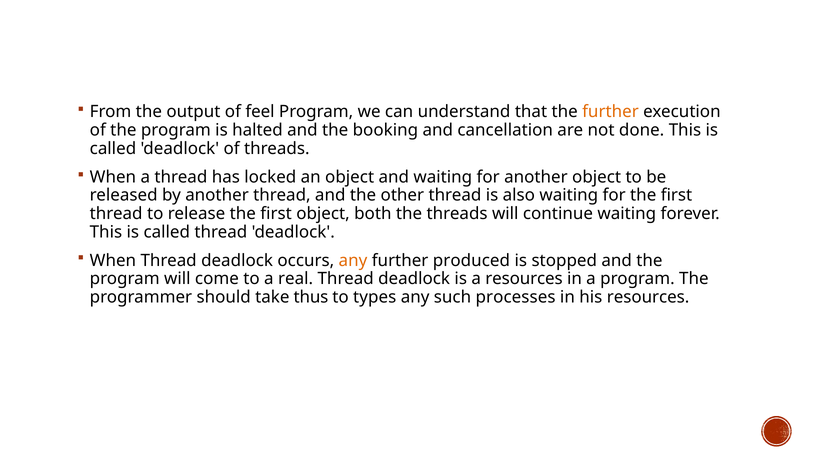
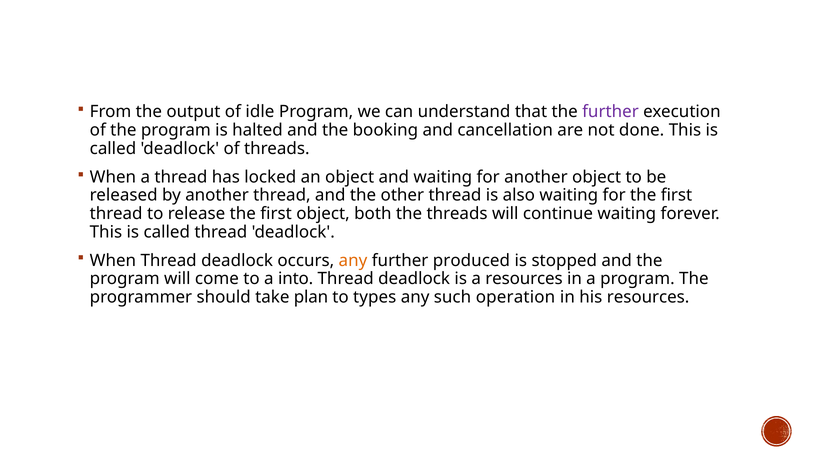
feel: feel -> idle
further at (610, 112) colour: orange -> purple
real: real -> into
thus: thus -> plan
processes: processes -> operation
